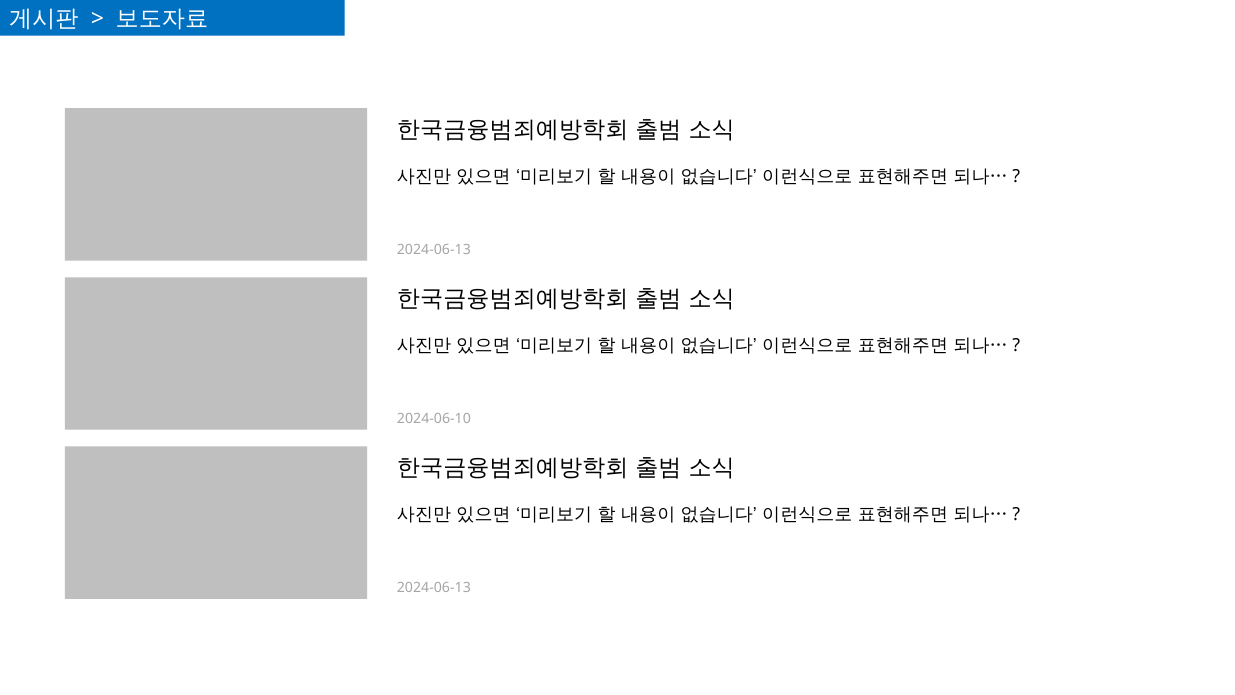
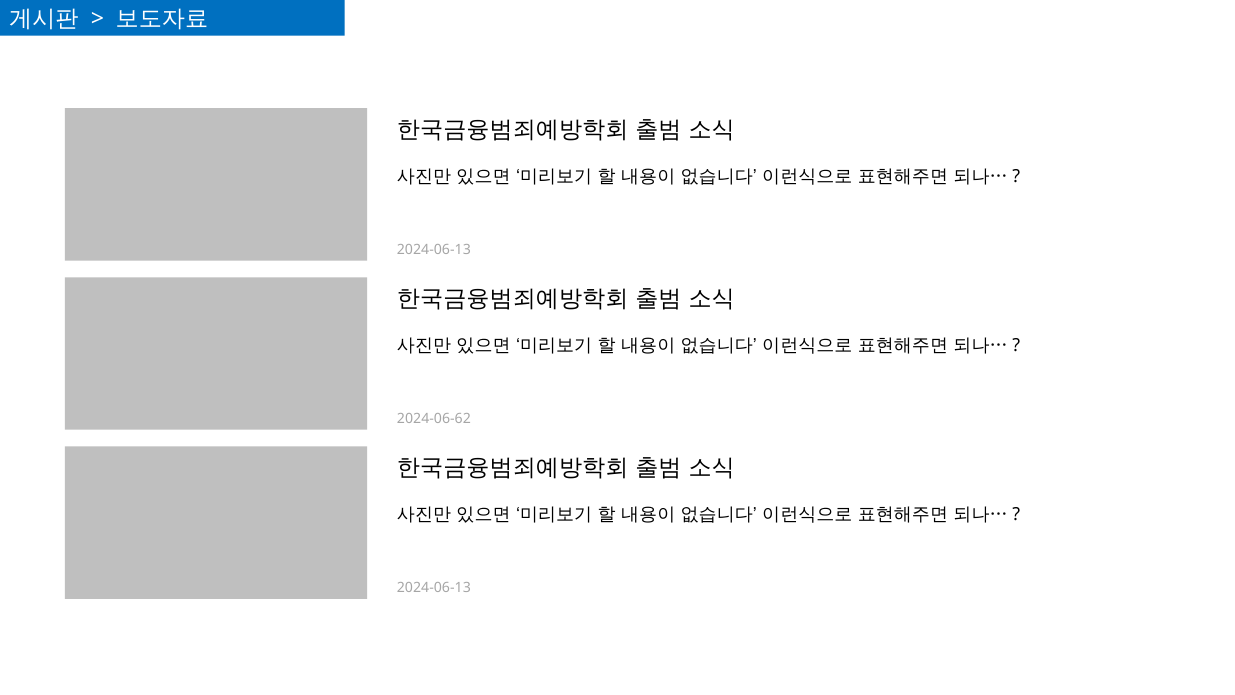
2024-06-10: 2024-06-10 -> 2024-06-62
